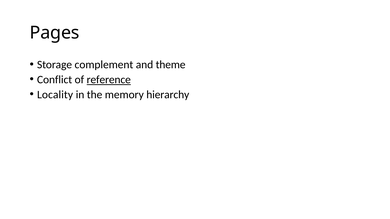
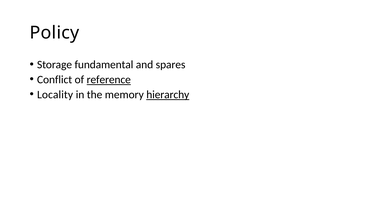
Pages: Pages -> Policy
complement: complement -> fundamental
theme: theme -> spares
hierarchy underline: none -> present
